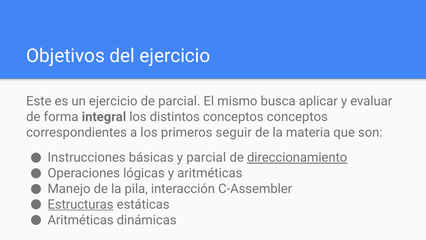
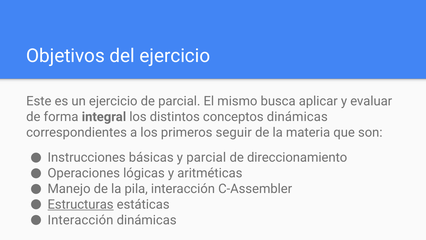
conceptos conceptos: conceptos -> dinámicas
direccionamiento underline: present -> none
Aritméticas at (81, 220): Aritméticas -> Interacción
